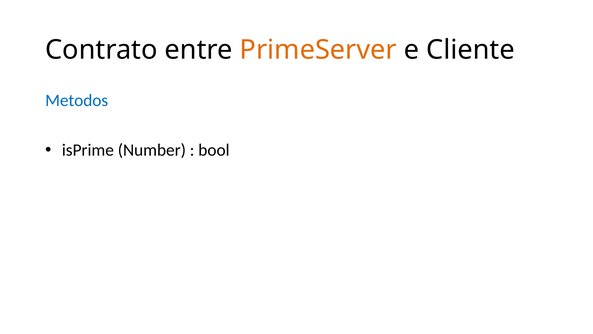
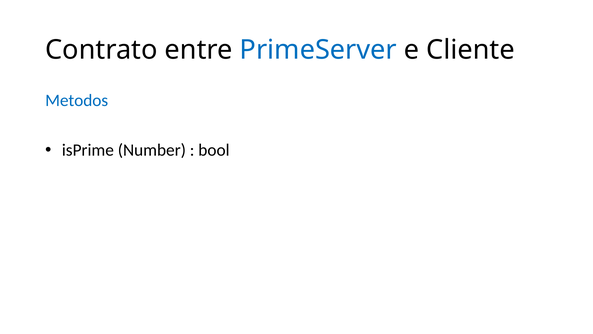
PrimeServer colour: orange -> blue
